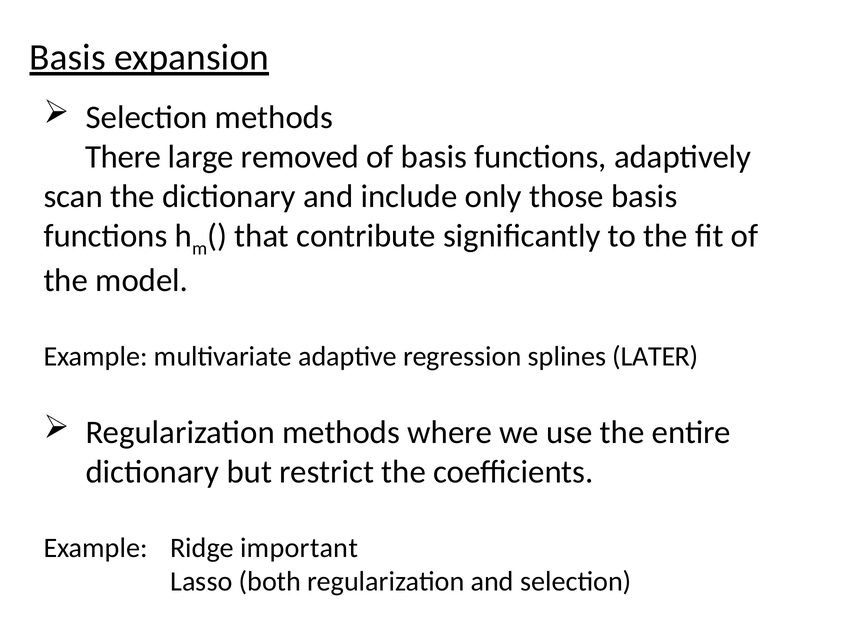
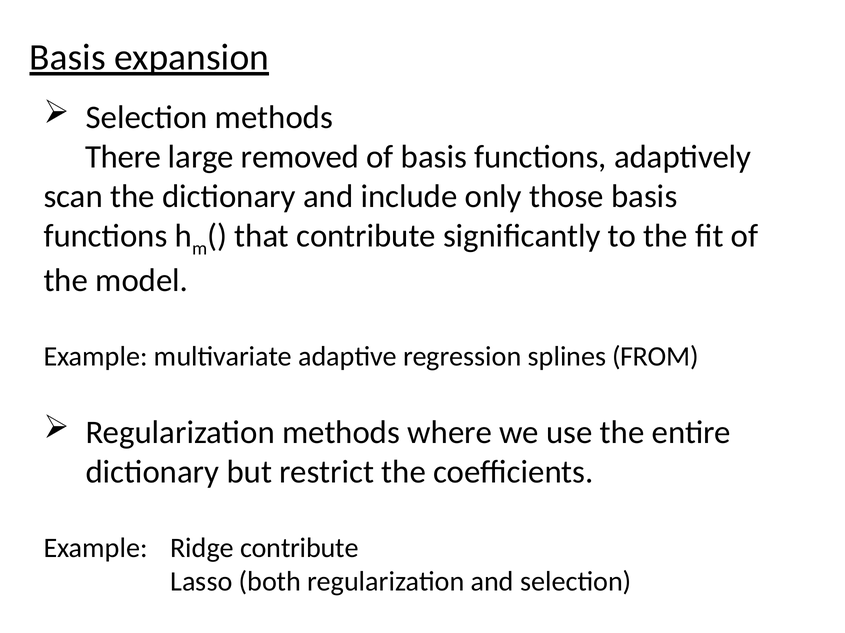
LATER: LATER -> FROM
Ridge important: important -> contribute
